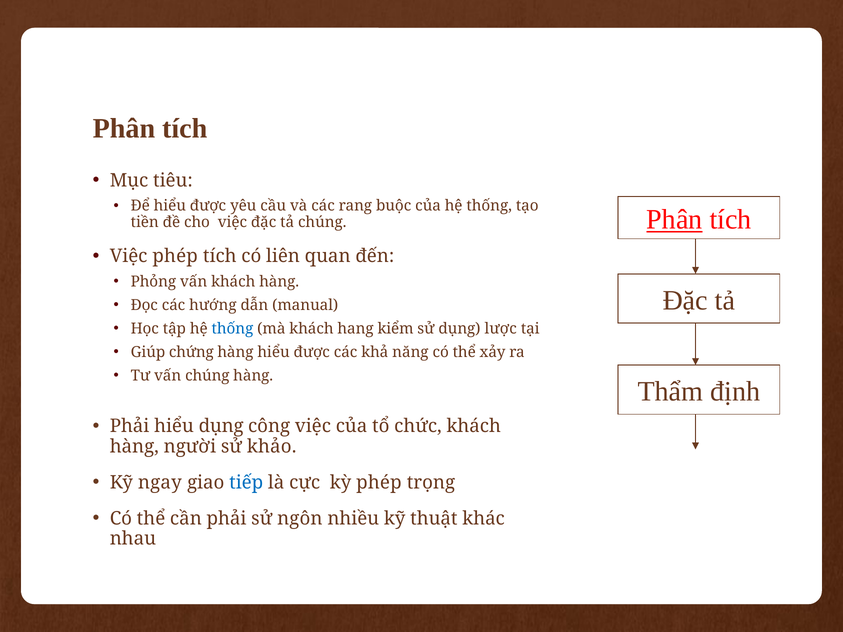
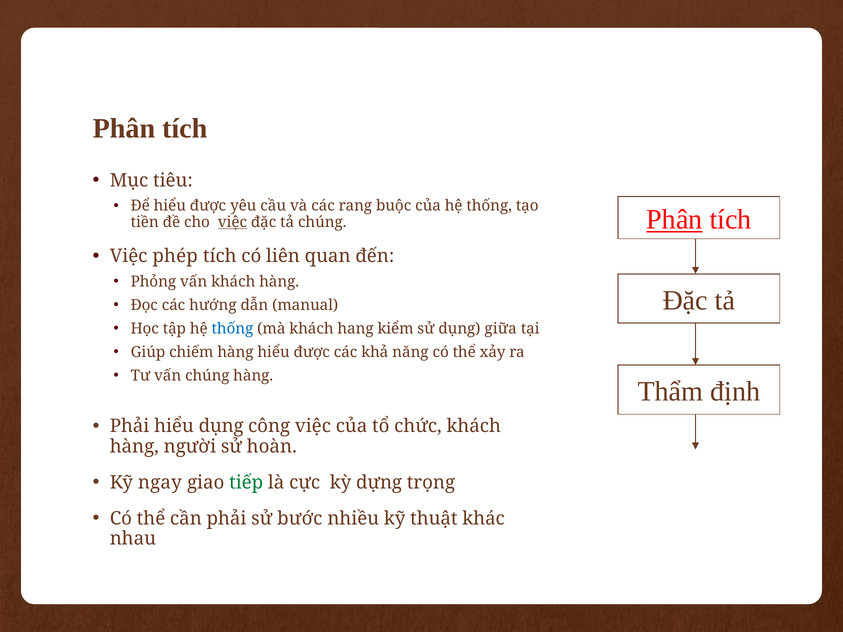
việc at (232, 222) underline: none -> present
lược: lược -> giữa
chứng: chứng -> chiếm
khảo: khảo -> hoàn
tiếp colour: blue -> green
kỳ phép: phép -> dựng
ngôn: ngôn -> bước
